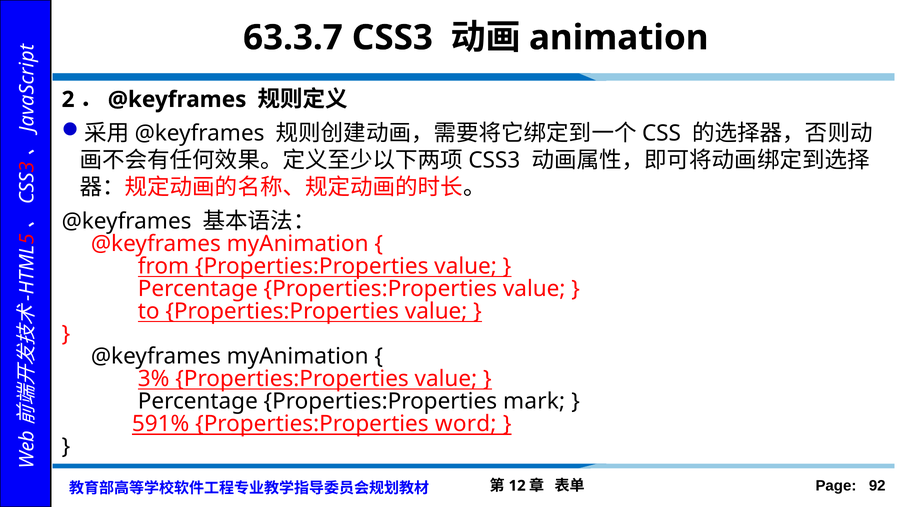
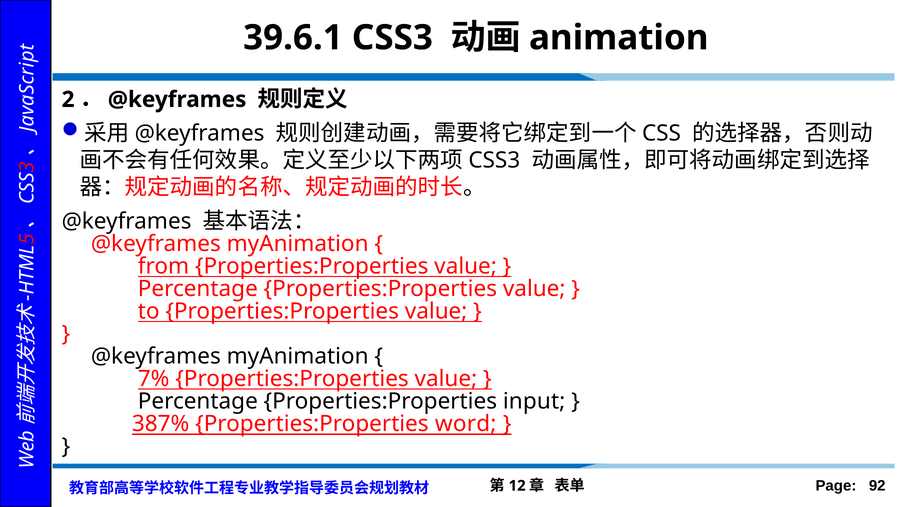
63.3.7: 63.3.7 -> 39.6.1
3%: 3% -> 7%
mark: mark -> input
591%: 591% -> 387%
